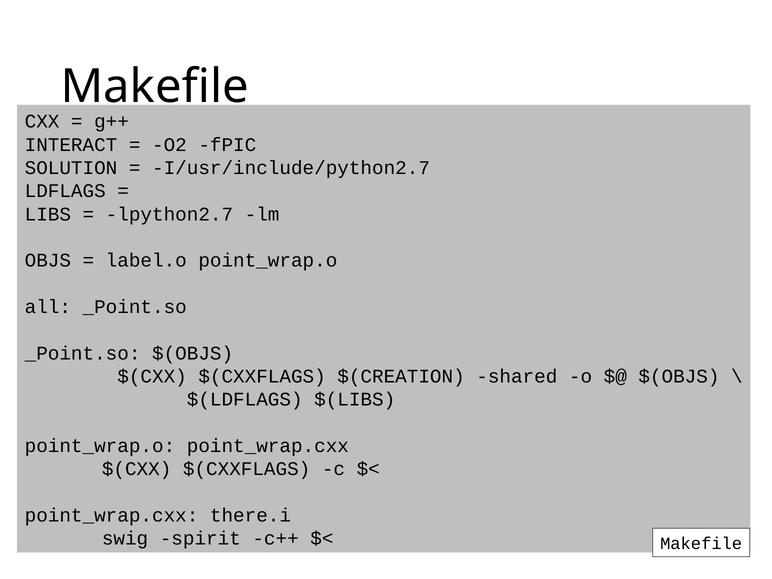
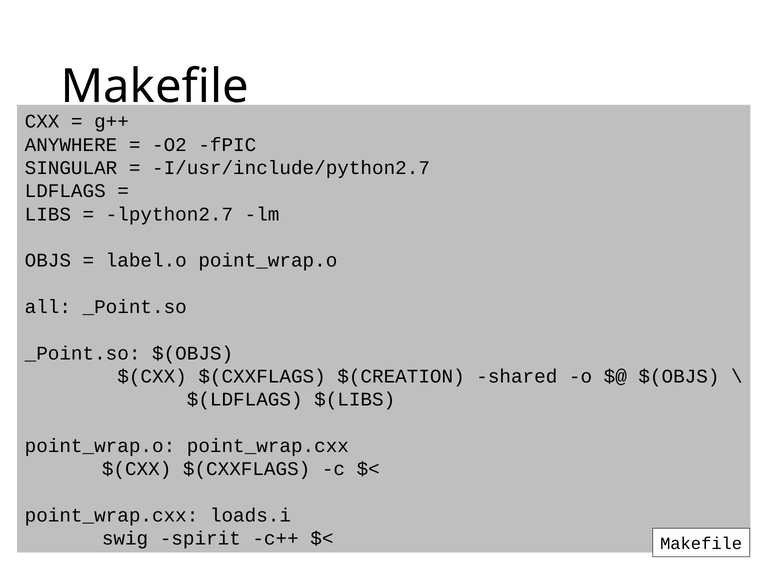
INTERACT: INTERACT -> ANYWHERE
SOLUTION: SOLUTION -> SINGULAR
there.i: there.i -> loads.i
